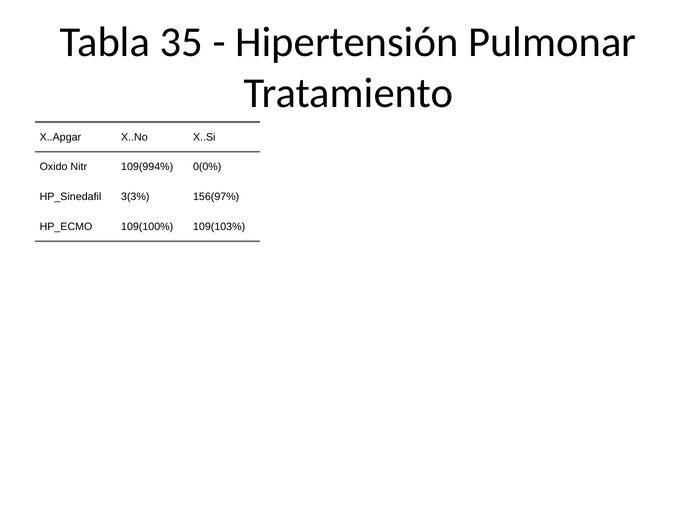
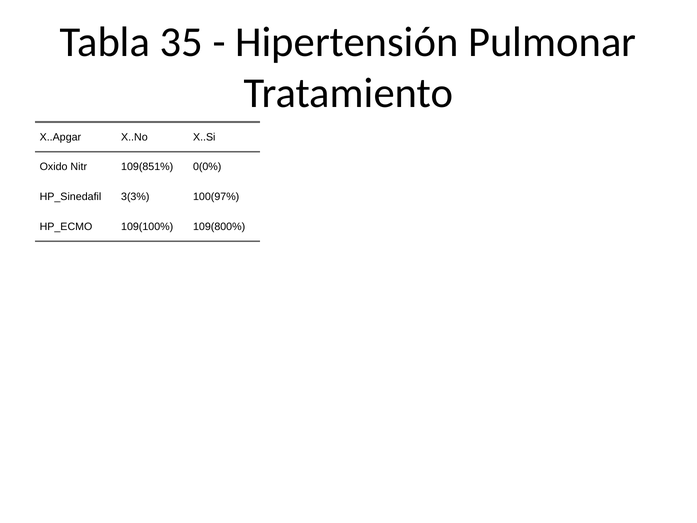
109(994%: 109(994% -> 109(851%
156(97%: 156(97% -> 100(97%
109(103%: 109(103% -> 109(800%
